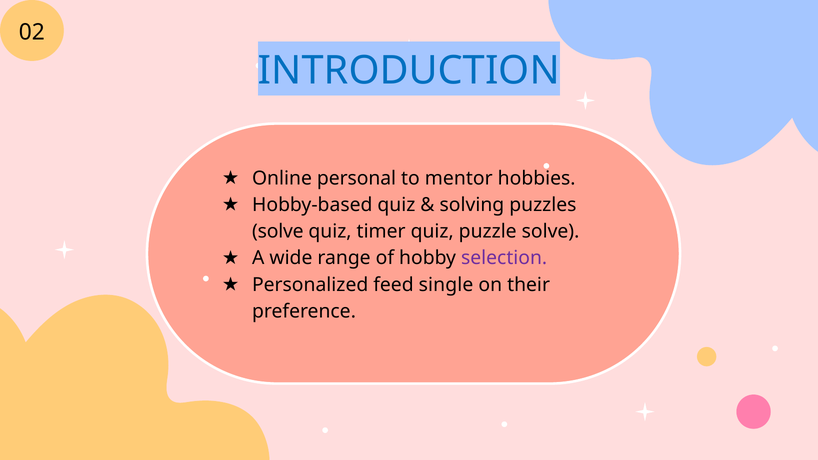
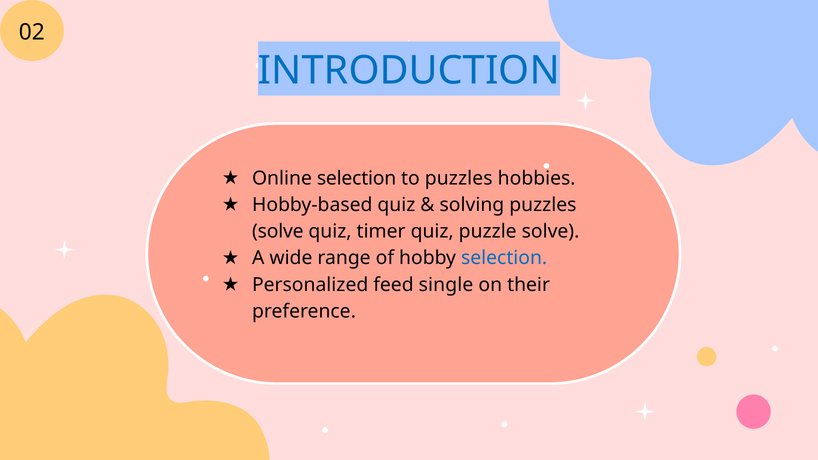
Online personal: personal -> selection
to mentor: mentor -> puzzles
selection at (504, 258) colour: purple -> blue
